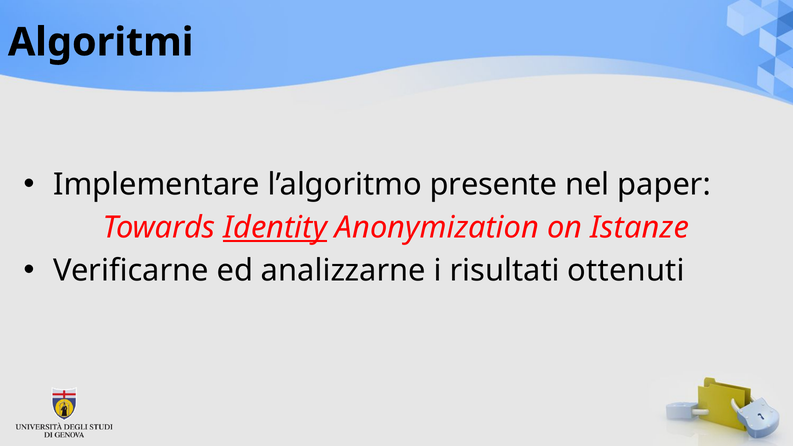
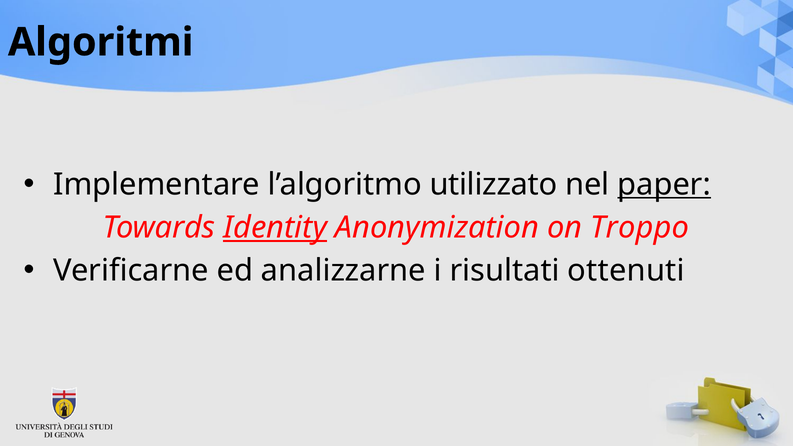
presente: presente -> utilizzato
paper underline: none -> present
Istanze: Istanze -> Troppo
